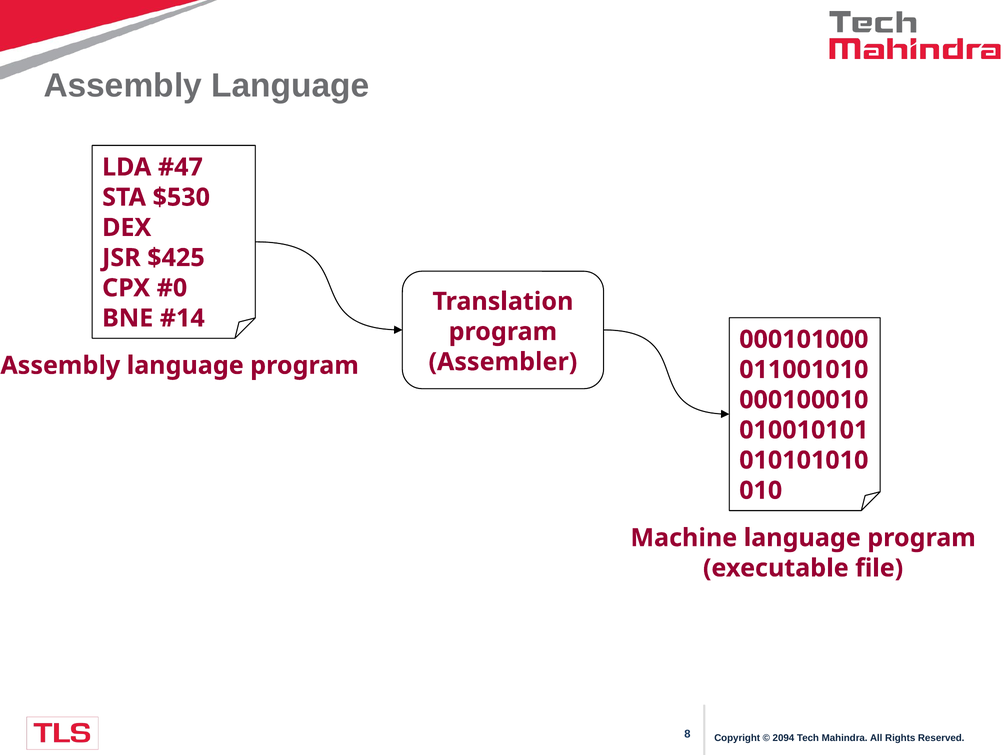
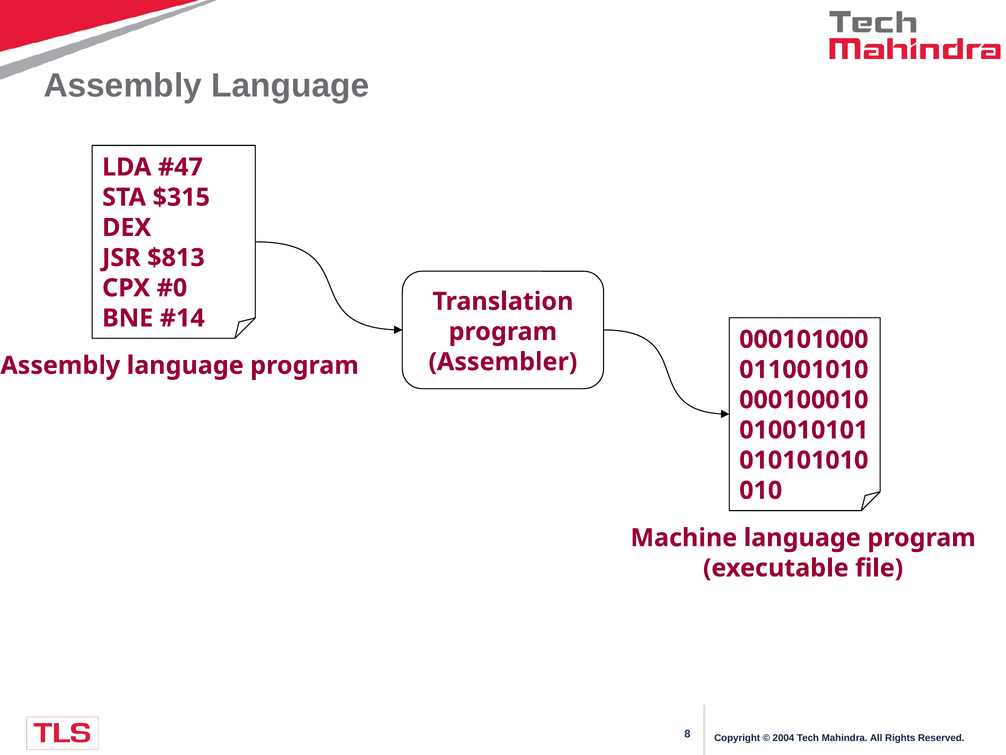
$530: $530 -> $315
$425: $425 -> $813
2094: 2094 -> 2004
